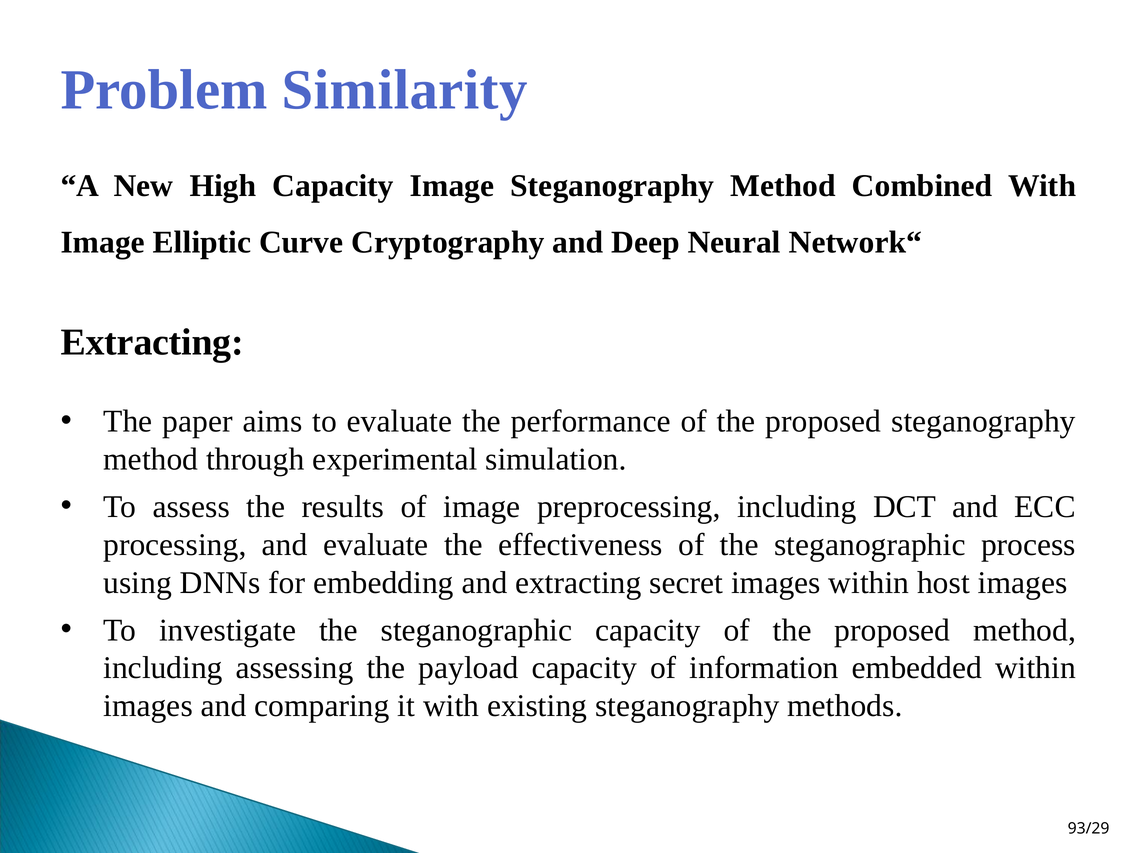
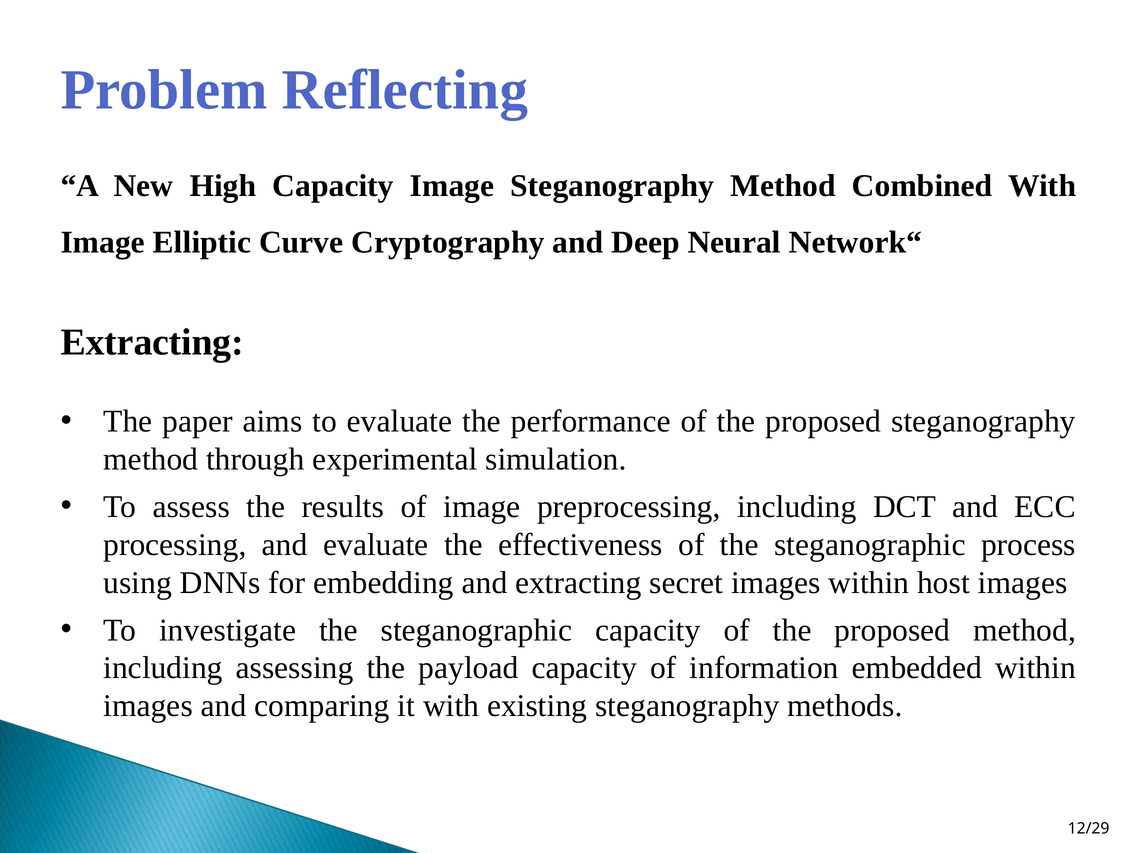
Similarity: Similarity -> Reflecting
93/29: 93/29 -> 12/29
